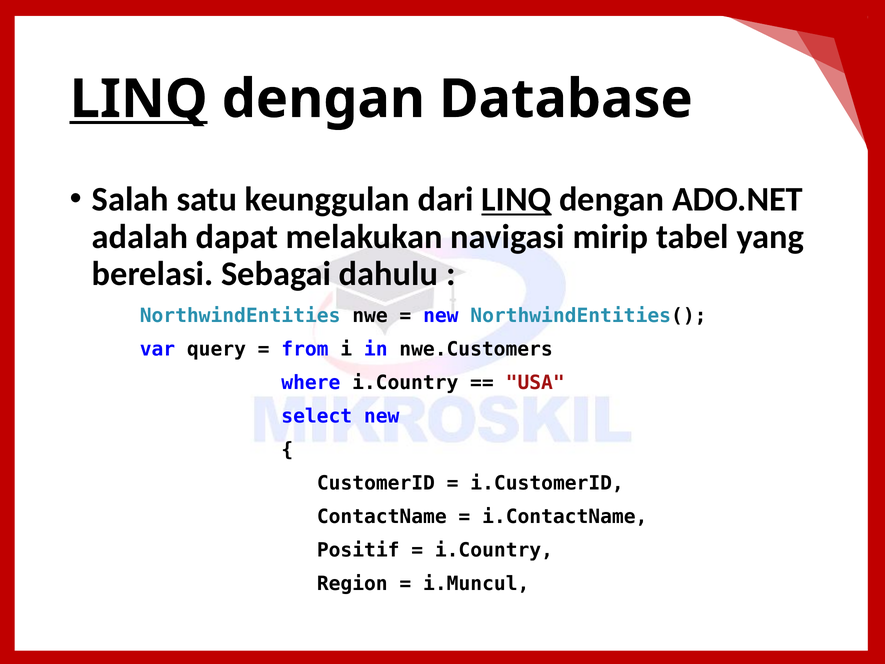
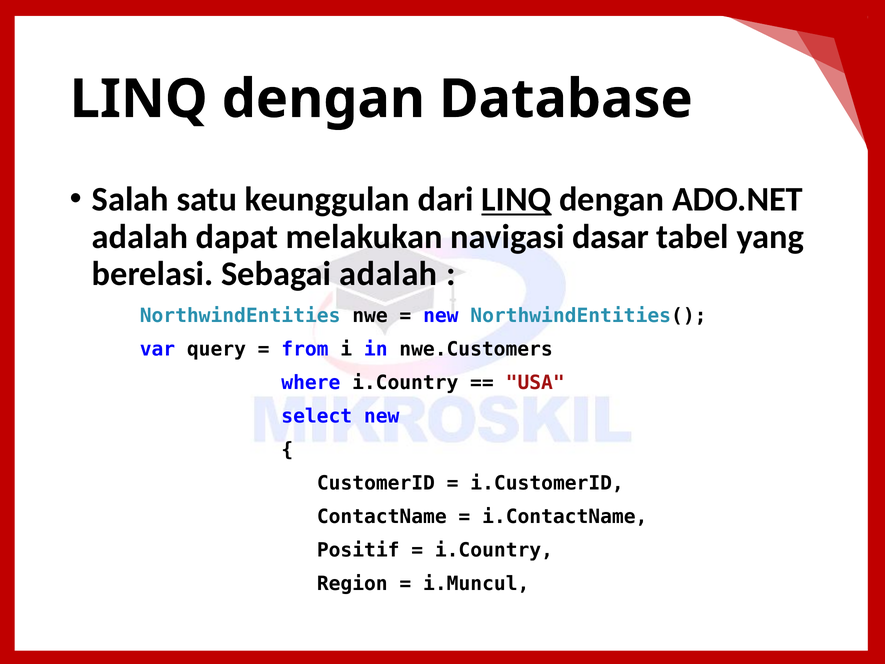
LINQ at (139, 99) underline: present -> none
mirip: mirip -> dasar
Sebagai dahulu: dahulu -> adalah
